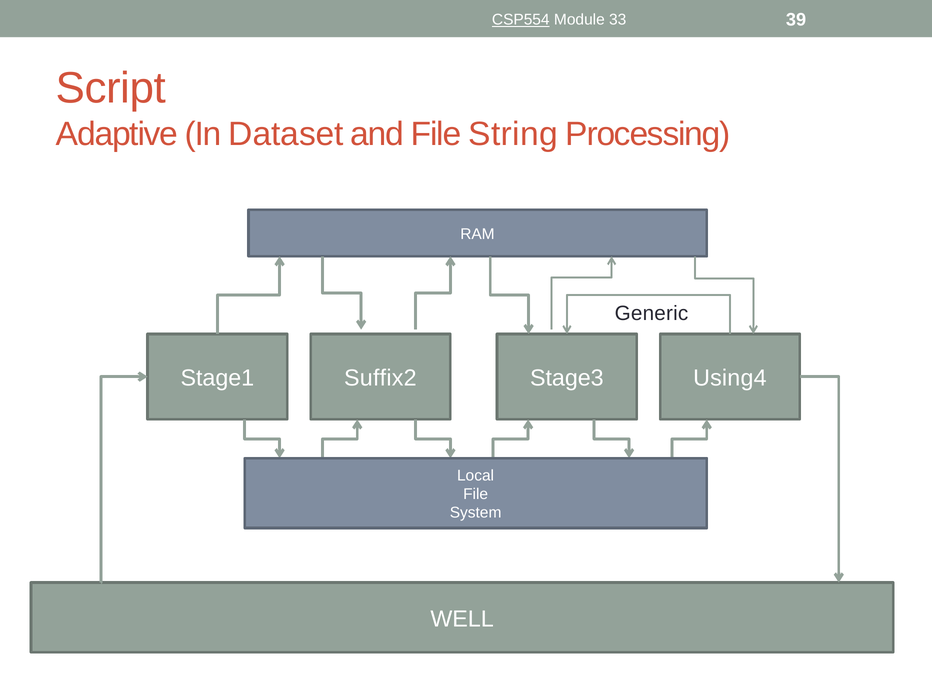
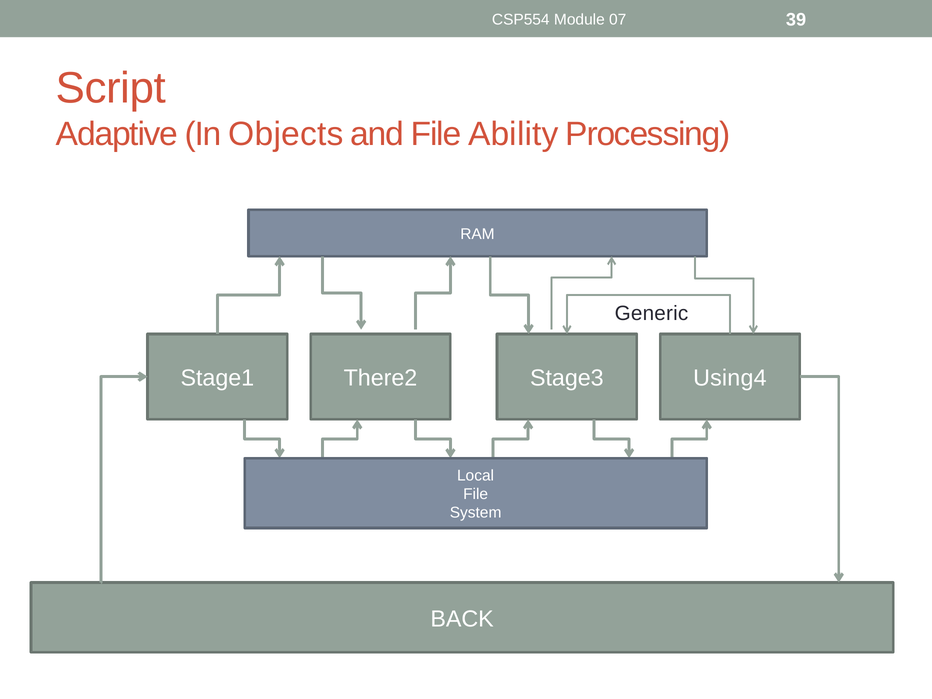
CSP554 underline: present -> none
33: 33 -> 07
Dataset: Dataset -> Objects
String: String -> Ability
Suffix2: Suffix2 -> There2
WELL: WELL -> BACK
